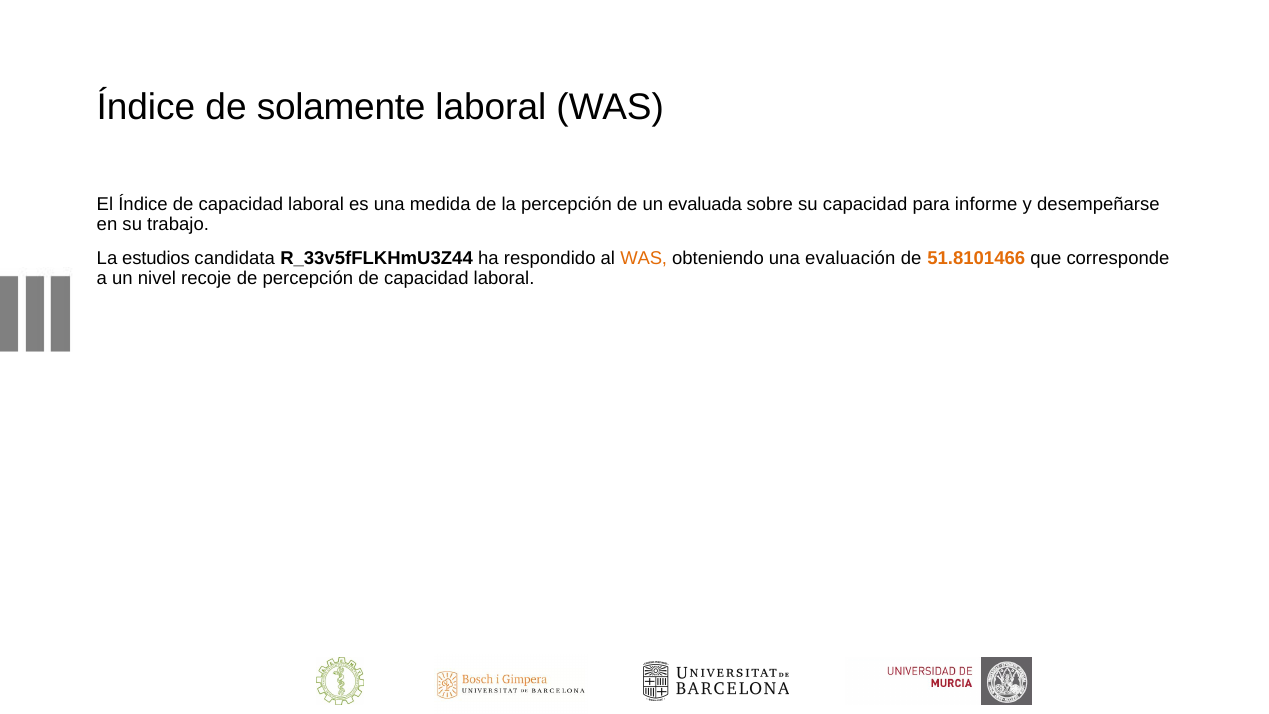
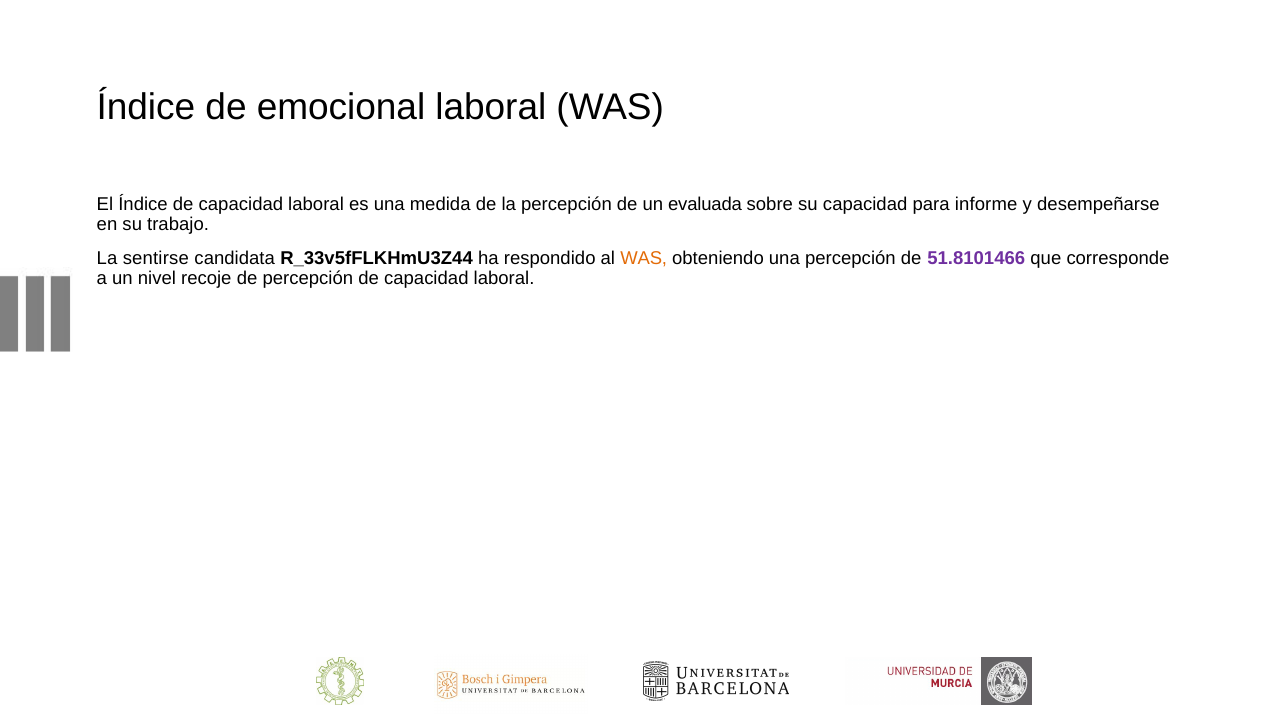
solamente: solamente -> emocional
estudios: estudios -> sentirse
una evaluación: evaluación -> percepción
51.8101466 colour: orange -> purple
